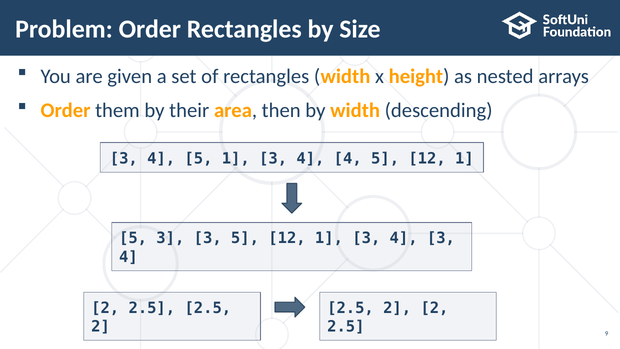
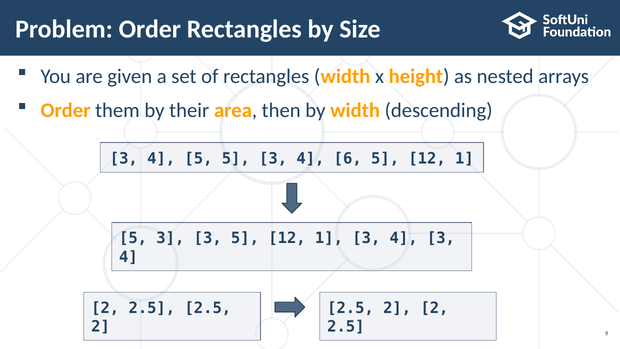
5 1: 1 -> 5
4 4: 4 -> 6
